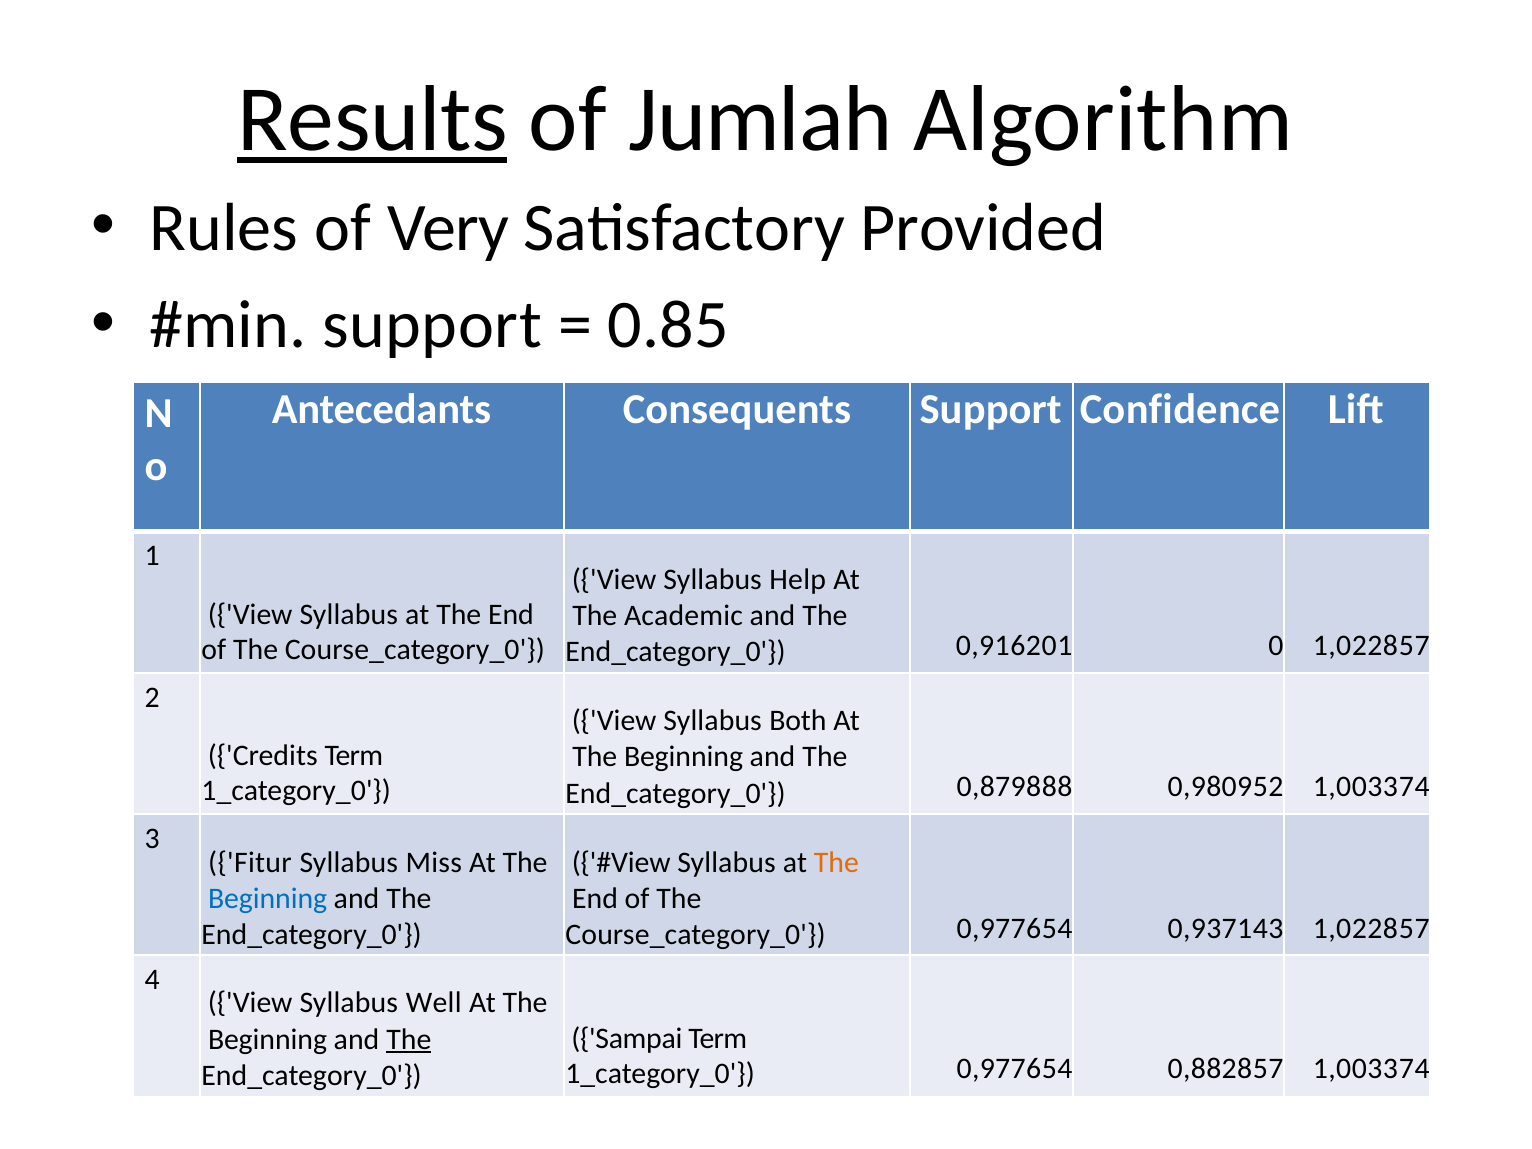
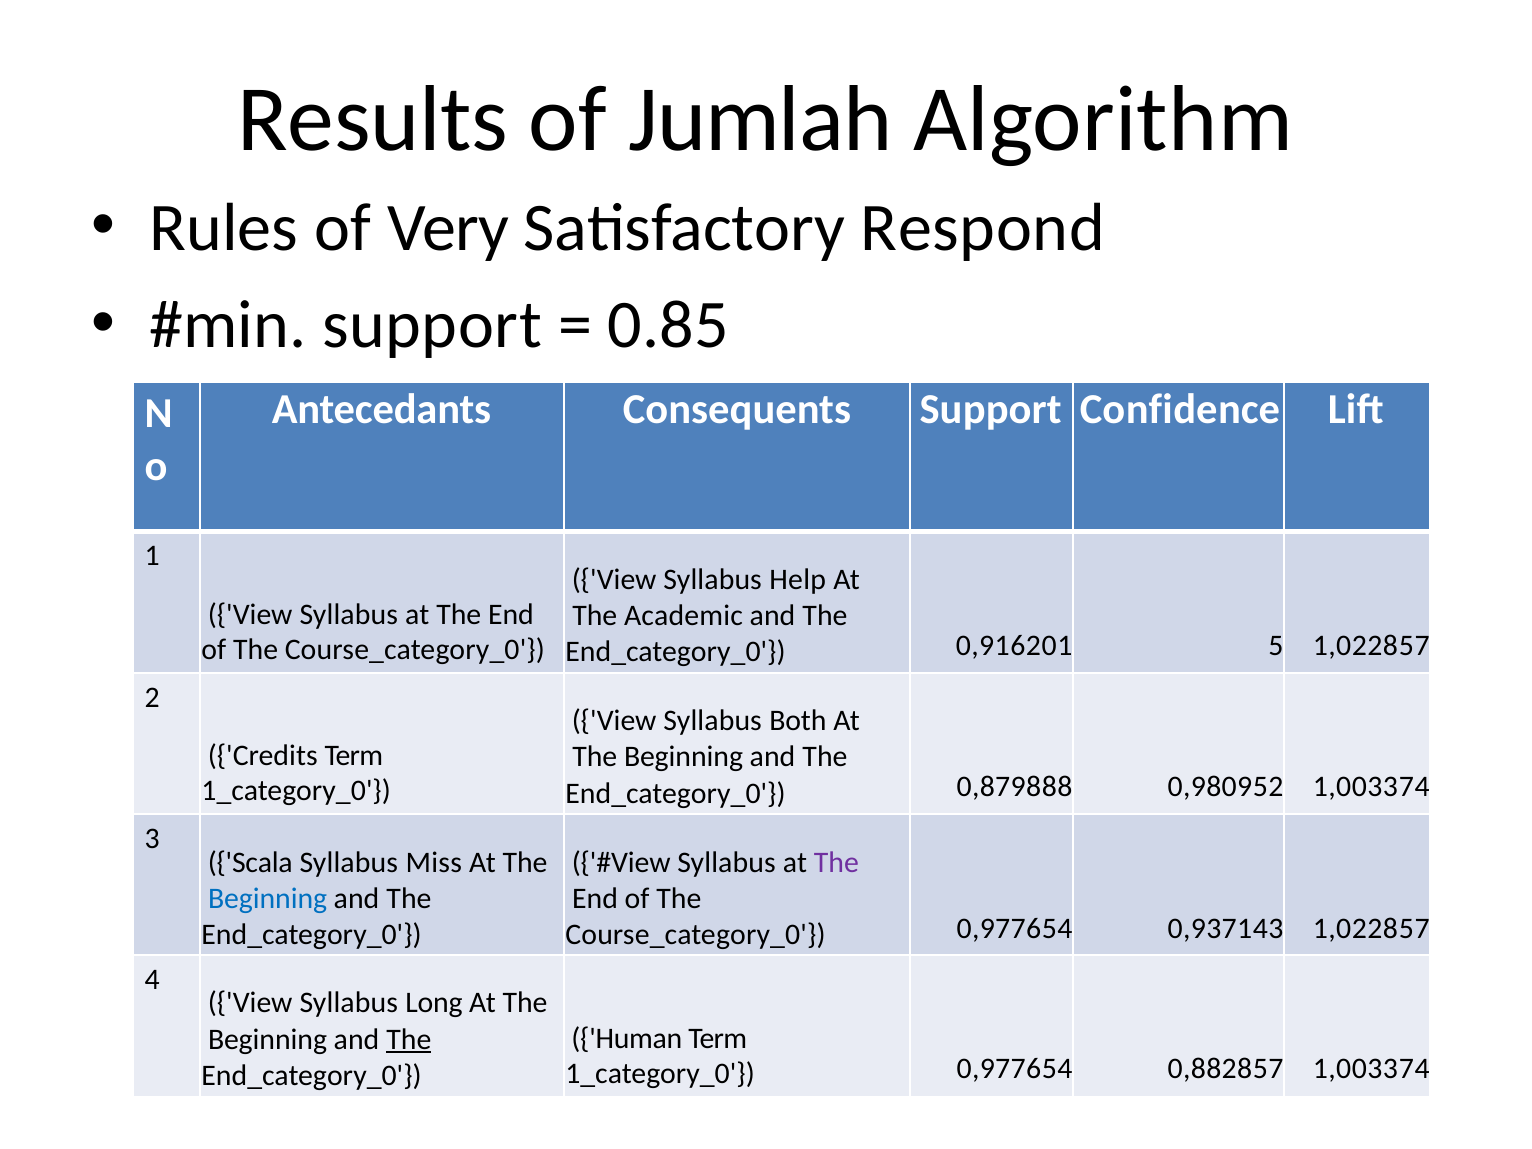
Results underline: present -> none
Provided: Provided -> Respond
0: 0 -> 5
Fitur: Fitur -> Scala
The at (836, 862) colour: orange -> purple
Well: Well -> Long
Sampai: Sampai -> Human
